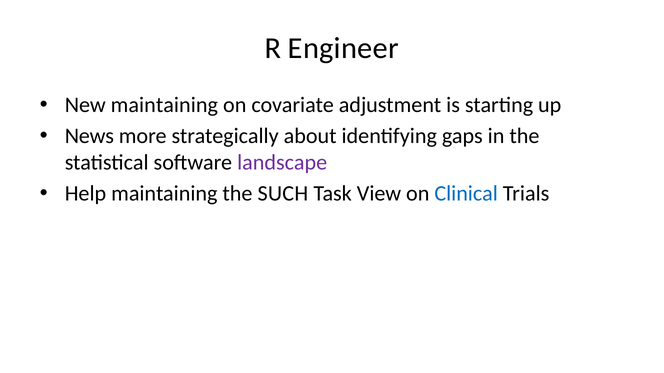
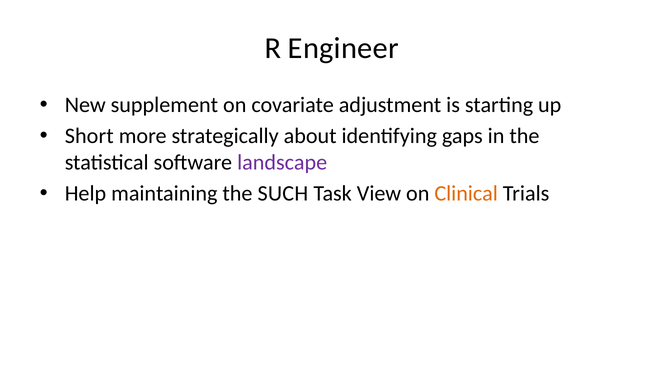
New maintaining: maintaining -> supplement
News: News -> Short
Clinical colour: blue -> orange
